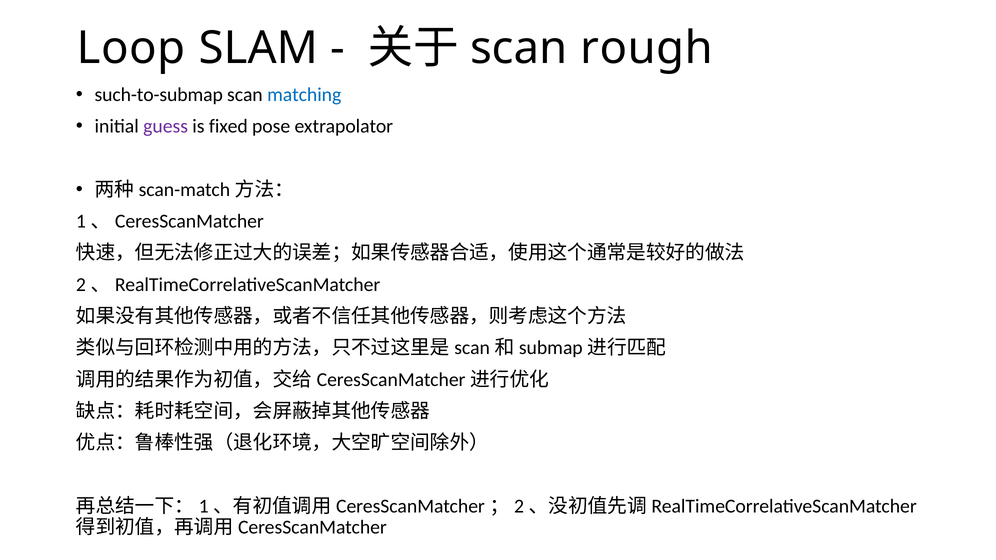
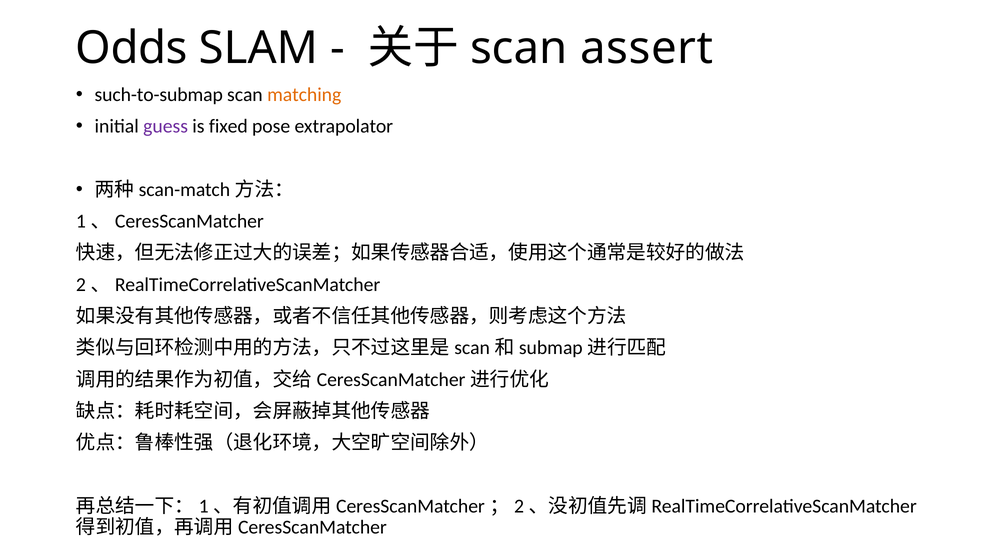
Loop: Loop -> Odds
rough: rough -> assert
matching colour: blue -> orange
